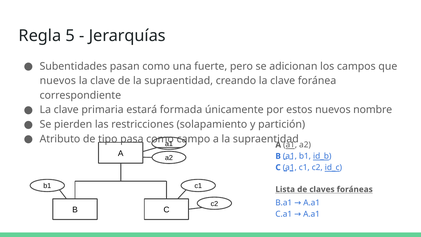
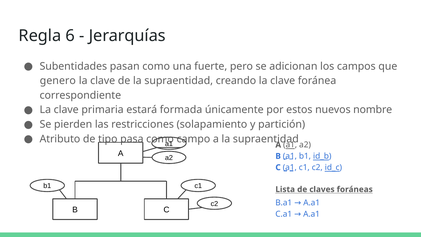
5: 5 -> 6
nuevos at (58, 81): nuevos -> genero
